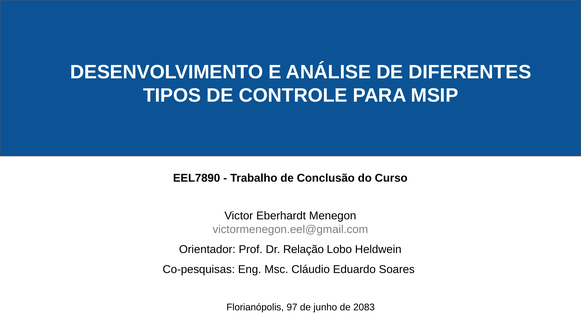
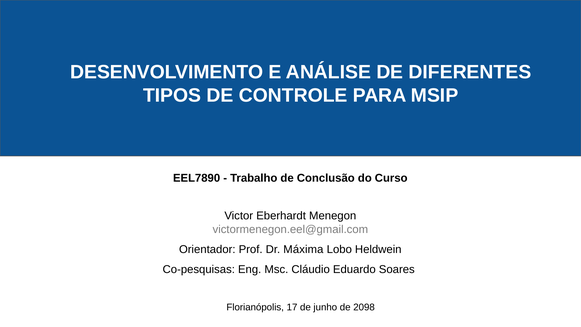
Relação: Relação -> Máxima
97: 97 -> 17
2083: 2083 -> 2098
